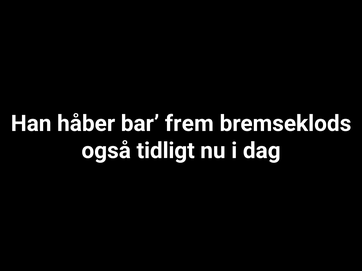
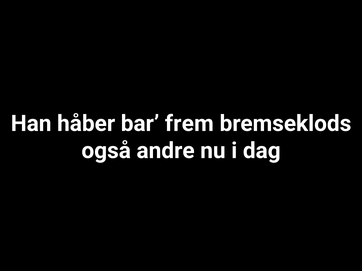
tidligt: tidligt -> andre
